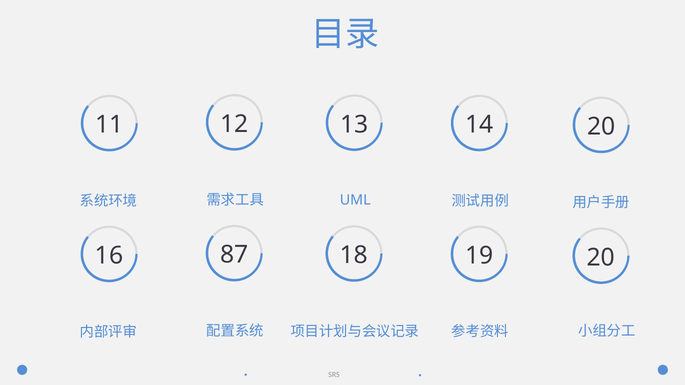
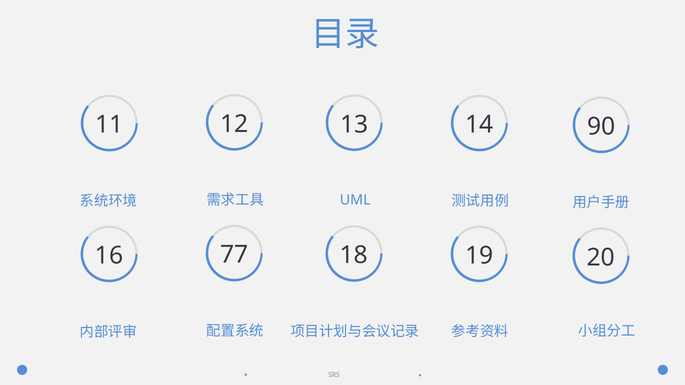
12 20: 20 -> 90
87: 87 -> 77
